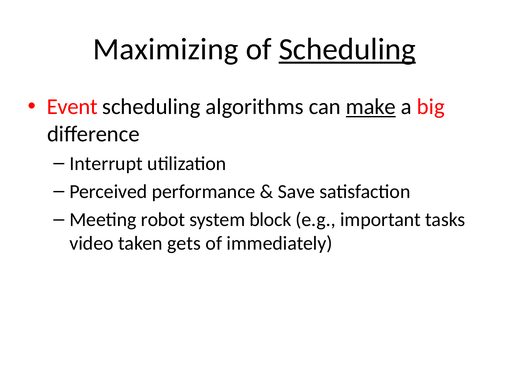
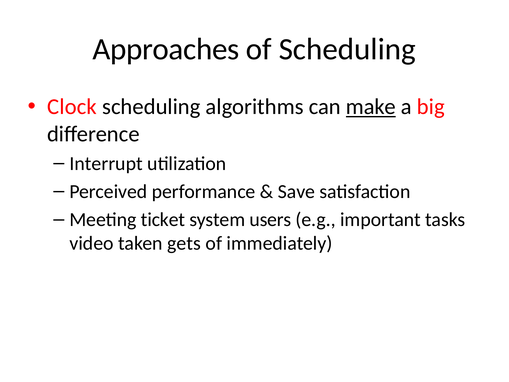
Maximizing: Maximizing -> Approaches
Scheduling at (347, 49) underline: present -> none
Event: Event -> Clock
robot: robot -> ticket
block: block -> users
